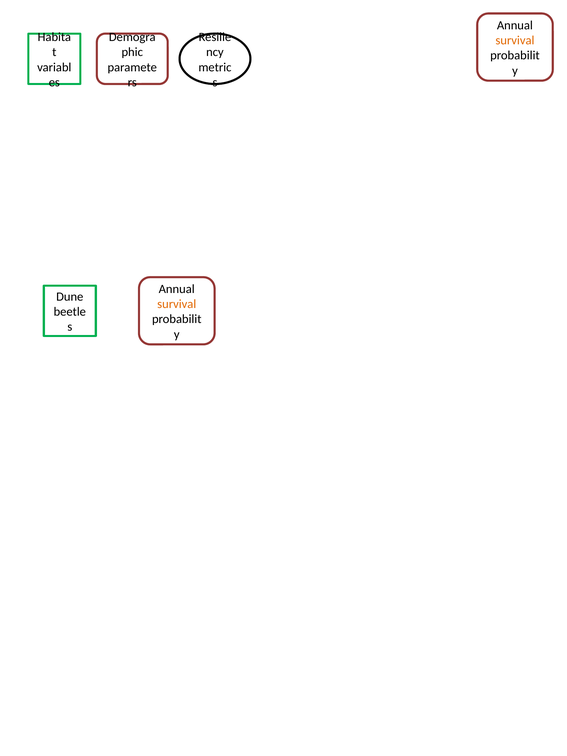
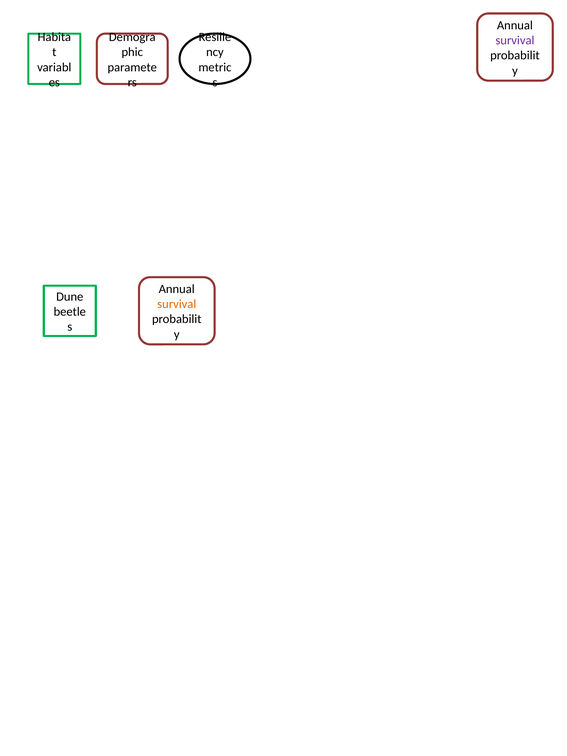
survival at (515, 40) colour: orange -> purple
